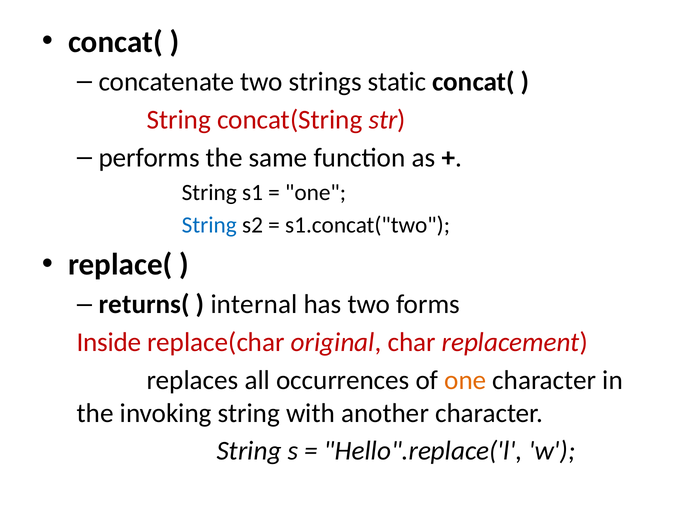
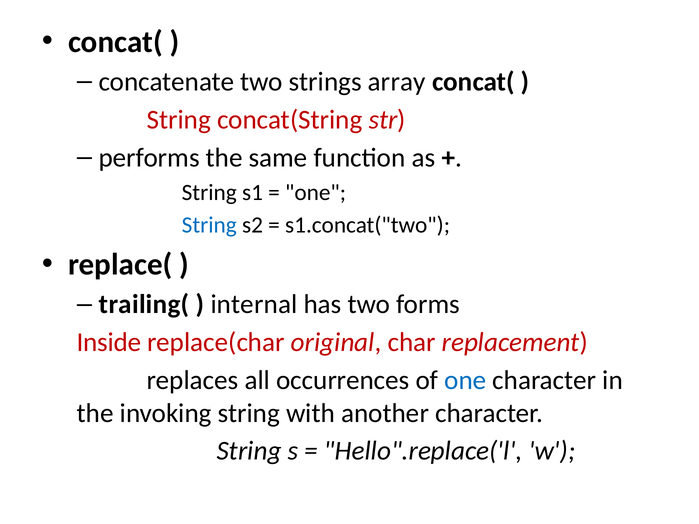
static: static -> array
returns(: returns( -> trailing(
one at (465, 381) colour: orange -> blue
